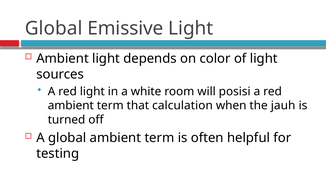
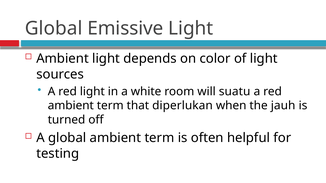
posisi: posisi -> suatu
calculation: calculation -> diperlukan
